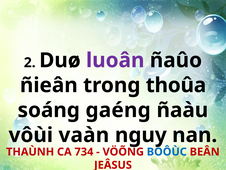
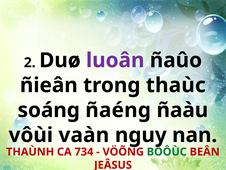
thoûa: thoûa -> thaùc
gaéng: gaéng -> ñaéng
BÖÔÙC colour: blue -> green
